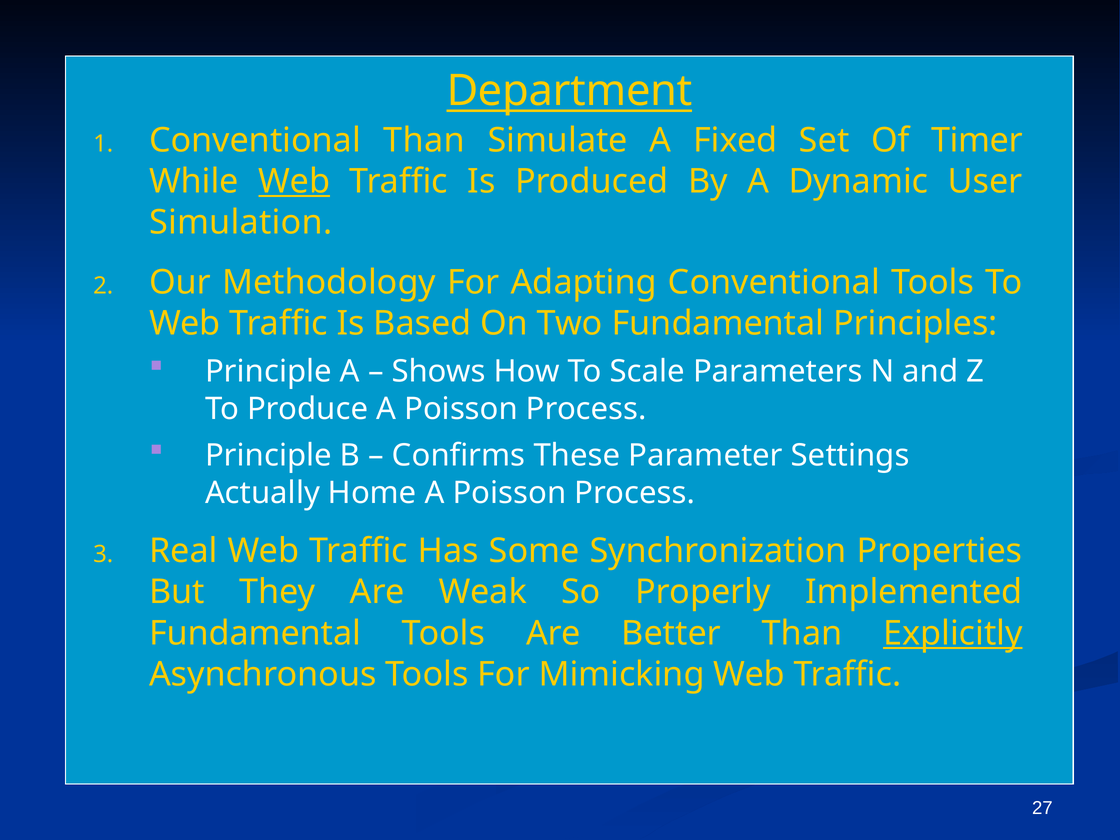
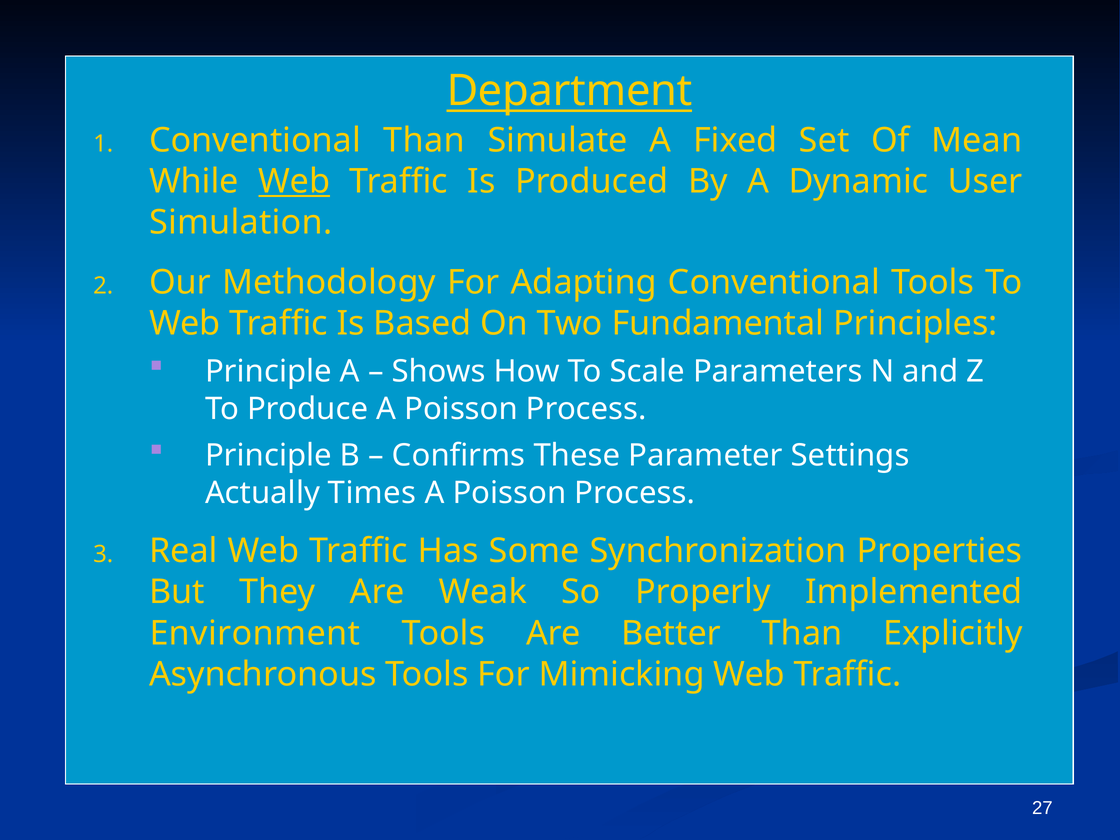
Timer: Timer -> Mean
Home: Home -> Times
Fundamental at (255, 633): Fundamental -> Environment
Explicitly underline: present -> none
